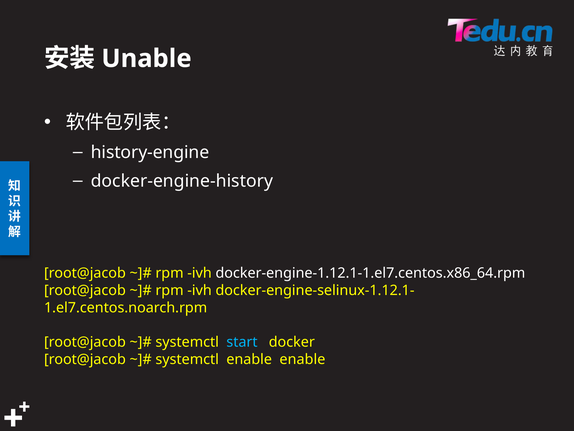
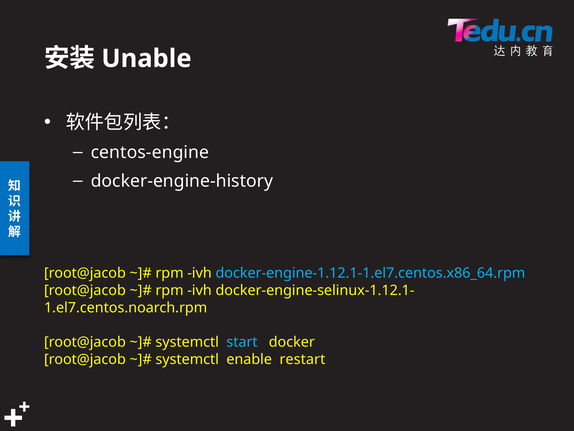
history-engine: history-engine -> centos-engine
docker-engine-1.12.1-1.el7.centos.x86_64.rpm colour: white -> light blue
enable enable: enable -> restart
